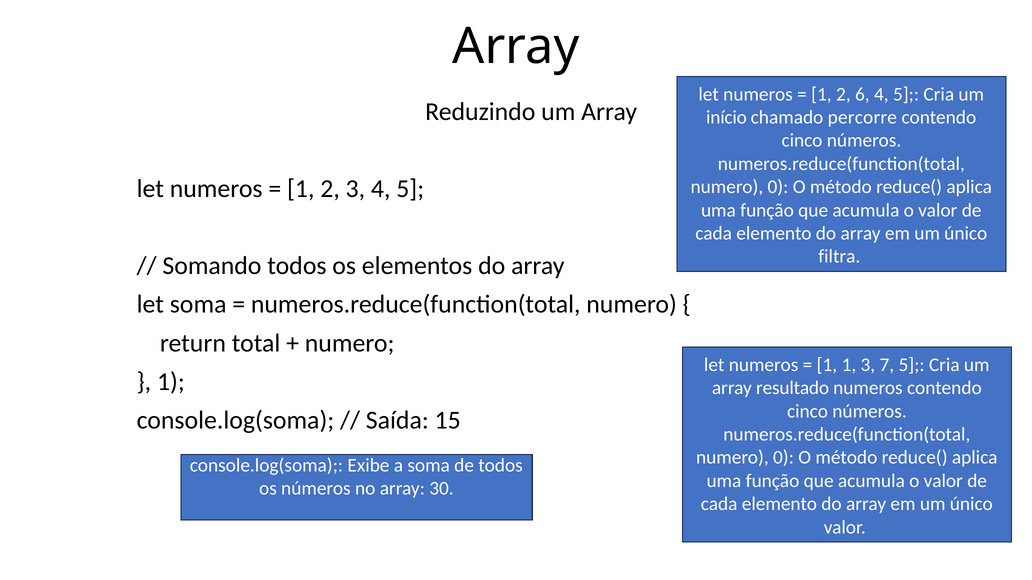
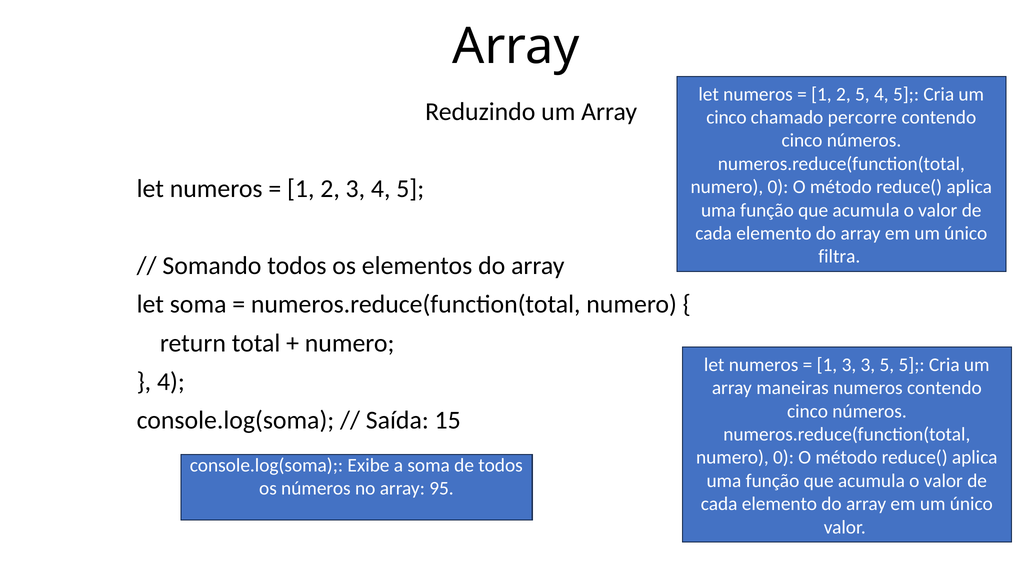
2 6: 6 -> 5
início at (726, 117): início -> cinco
1 1: 1 -> 3
3 7: 7 -> 5
1 at (171, 382): 1 -> 4
resultado: resultado -> maneiras
30: 30 -> 95
